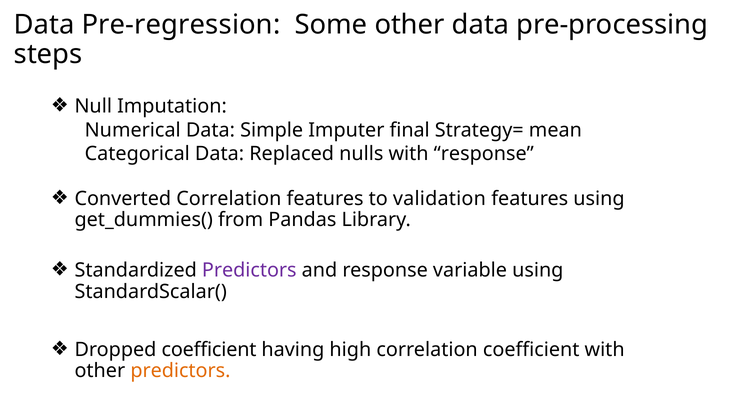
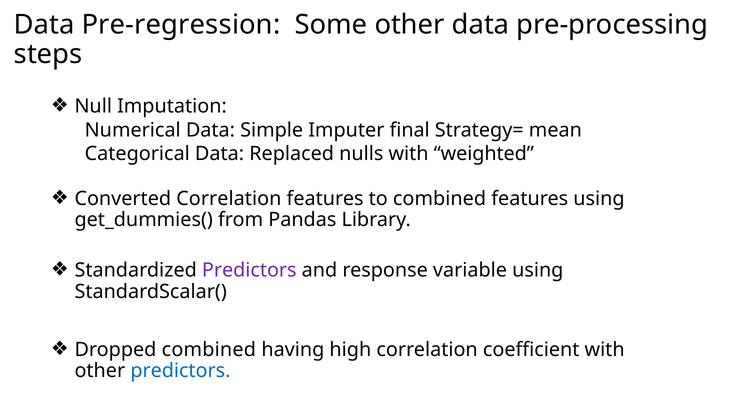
with response: response -> weighted
to validation: validation -> combined
Dropped coefficient: coefficient -> combined
predictors at (180, 371) colour: orange -> blue
